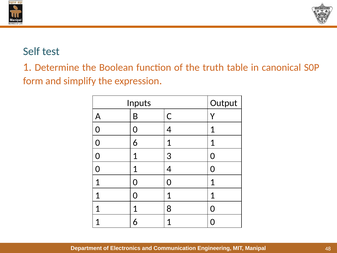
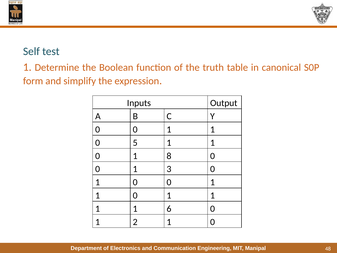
4 at (169, 129): 4 -> 1
0 6: 6 -> 5
3: 3 -> 8
1 4: 4 -> 3
8: 8 -> 6
1 6: 6 -> 2
